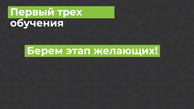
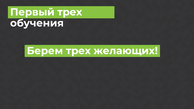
Берем этап: этап -> трех
